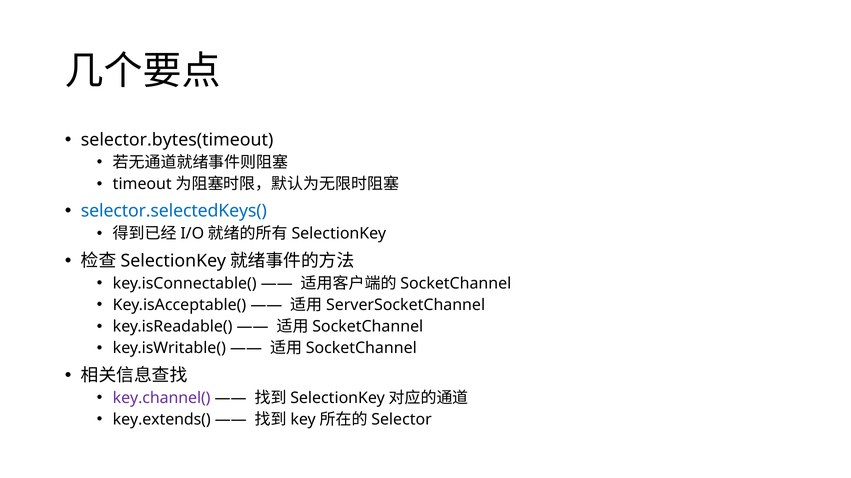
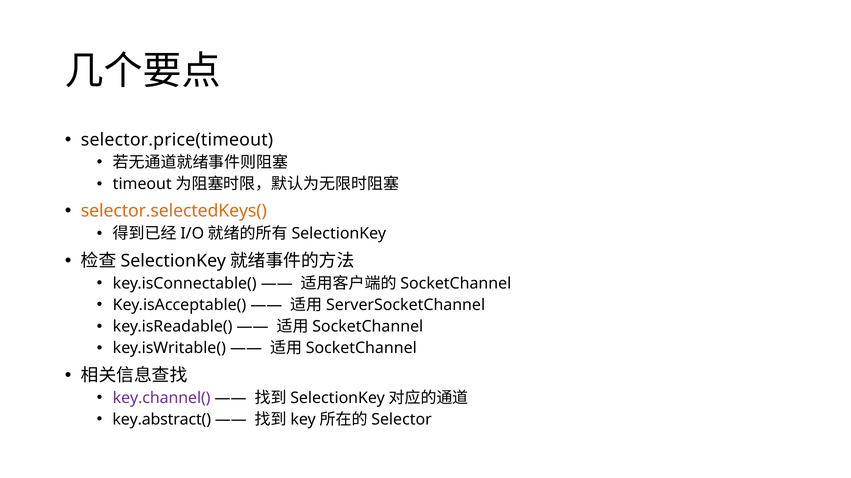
selector.bytes(timeout: selector.bytes(timeout -> selector.price(timeout
selector.selectedKeys( colour: blue -> orange
key.extends(: key.extends( -> key.abstract(
